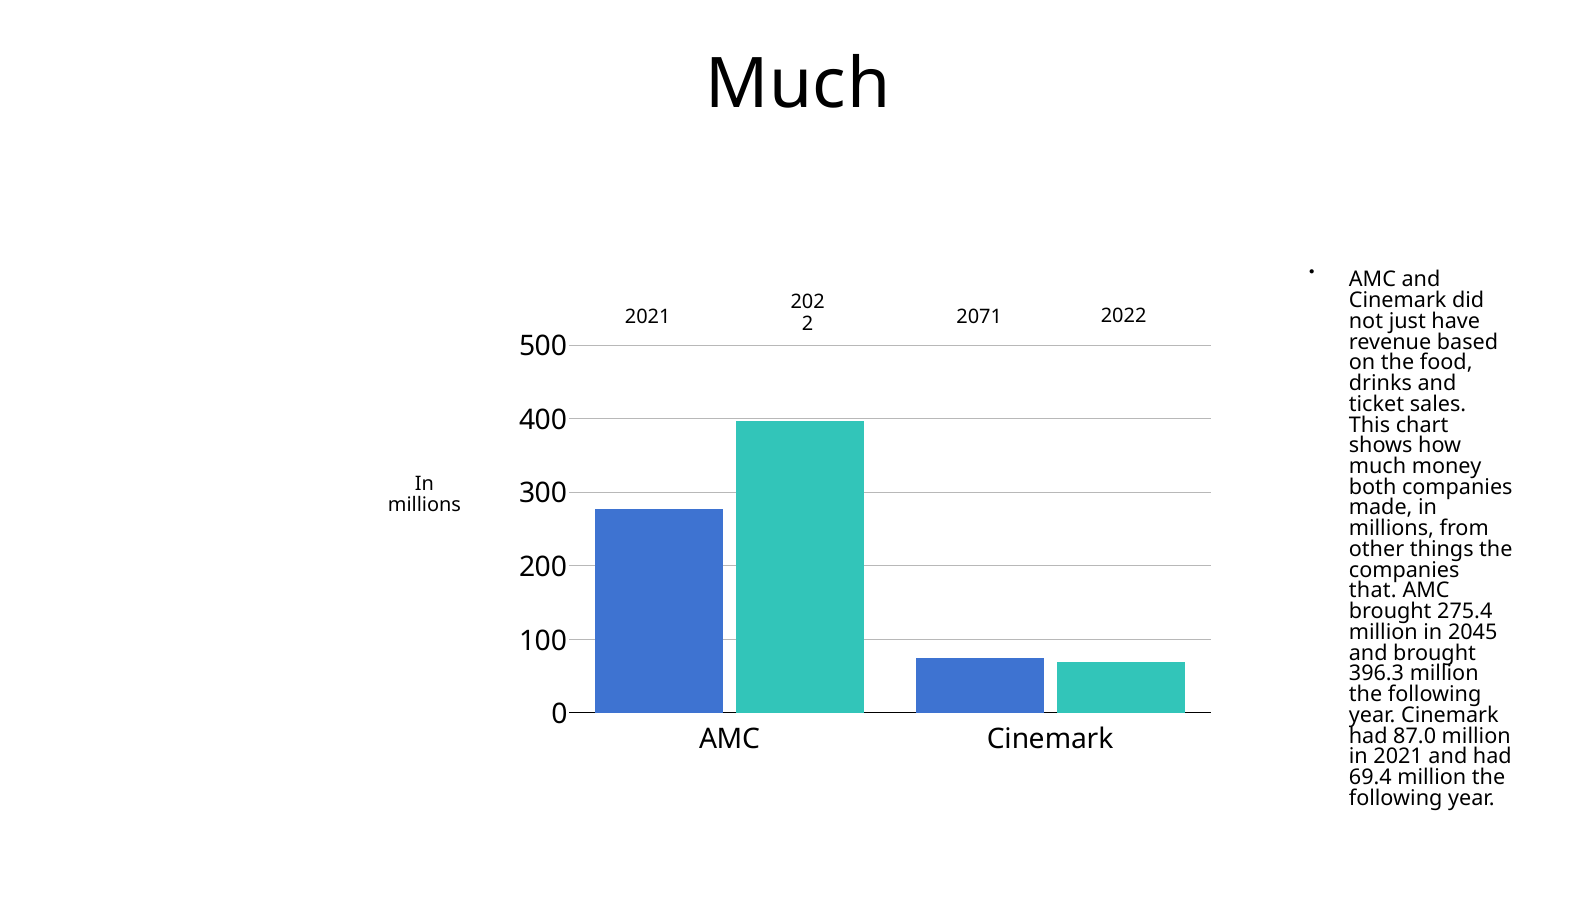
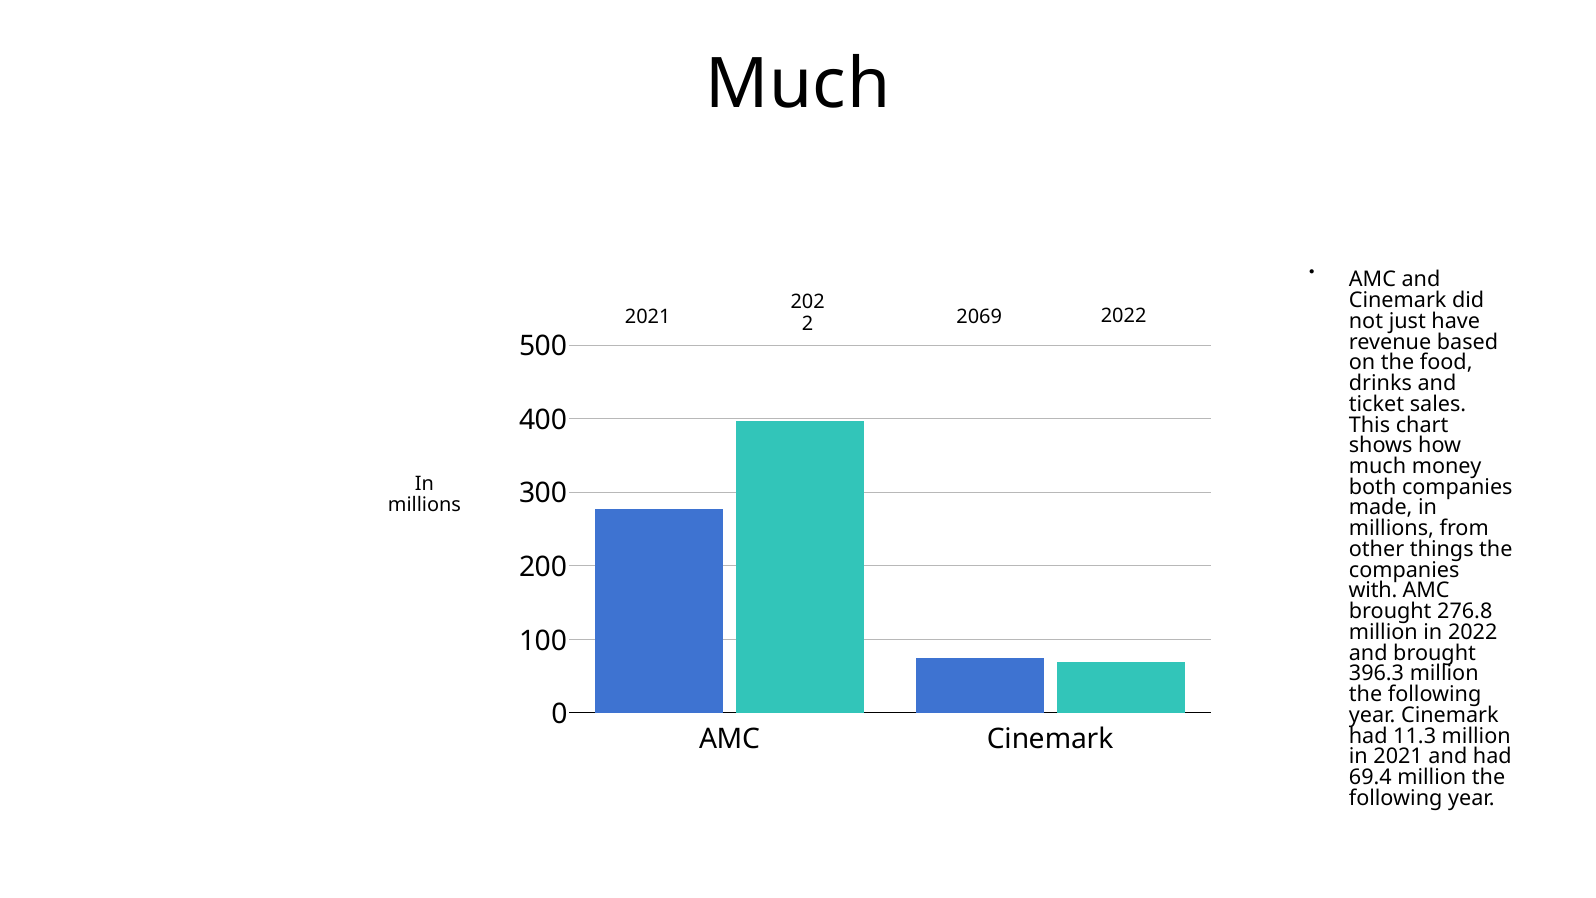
2071: 2071 -> 2069
that: that -> with
275.4: 275.4 -> 276.8
in 2045: 2045 -> 2022
87.0: 87.0 -> 11.3
